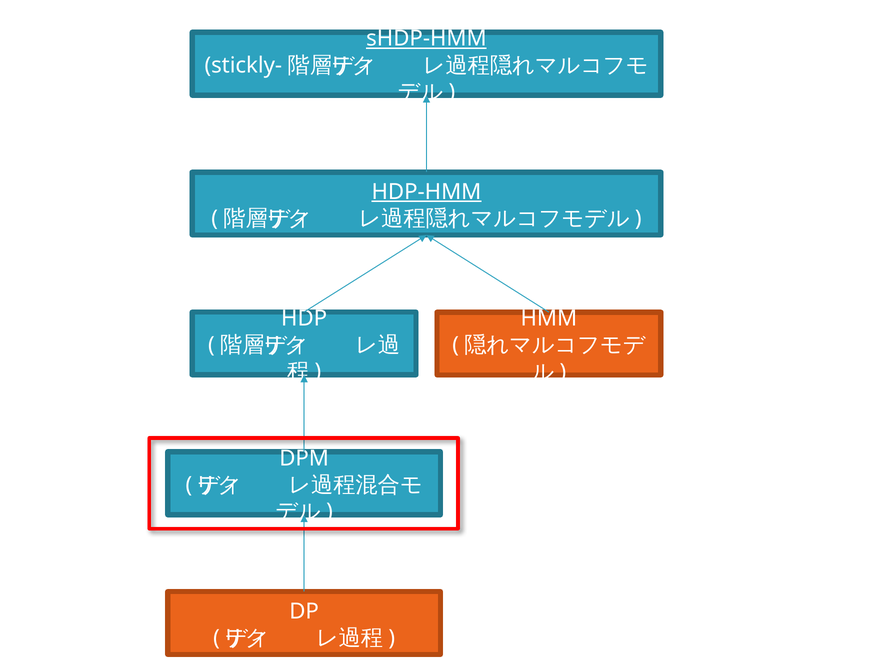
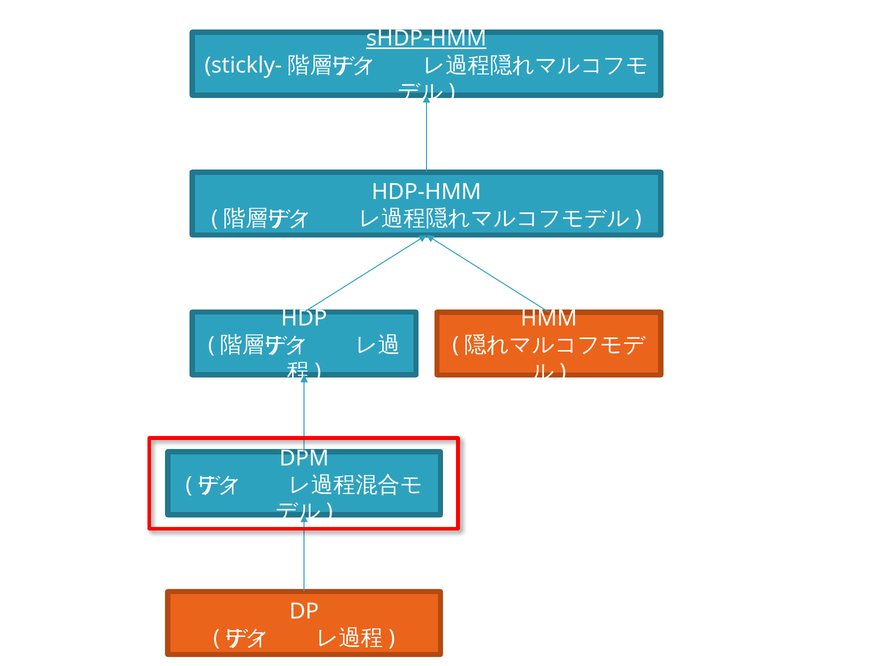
HDP-HMM underline: present -> none
